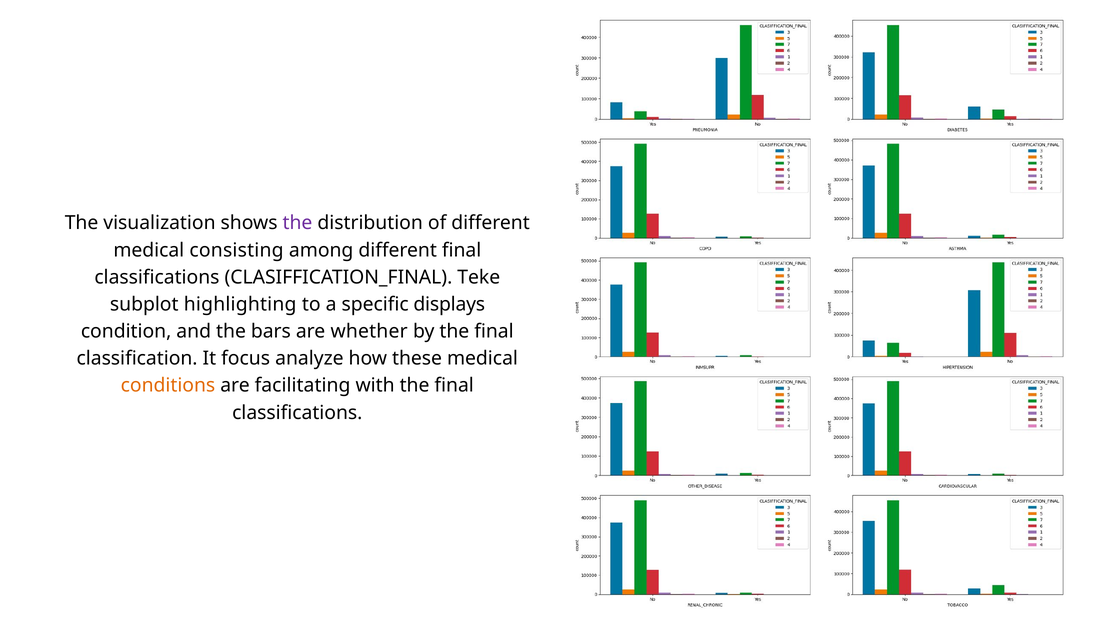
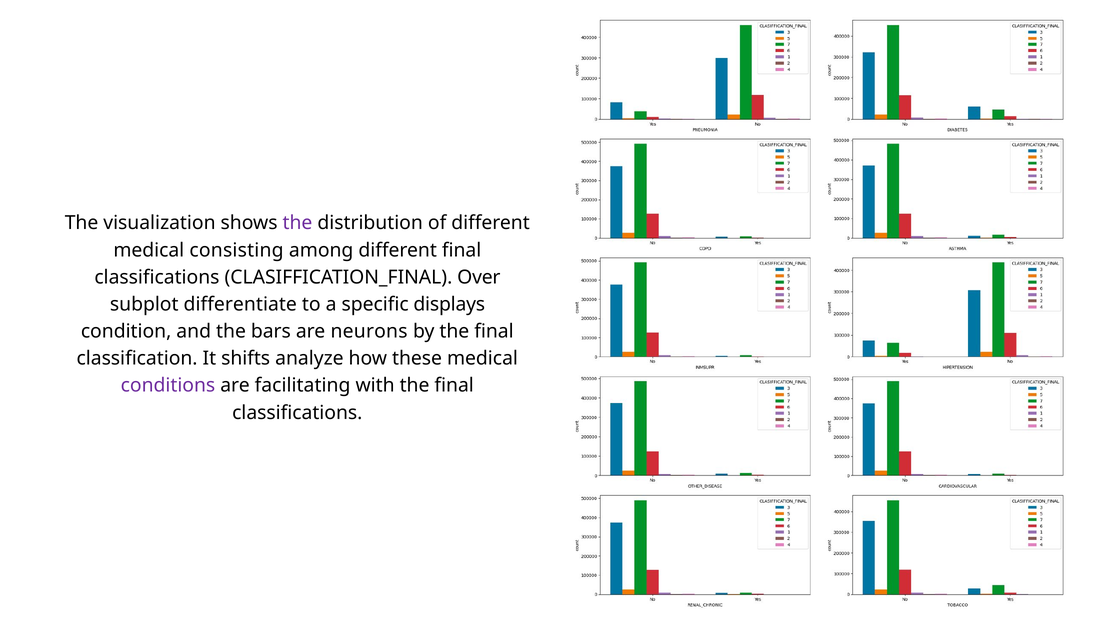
Teke: Teke -> Over
highlighting: highlighting -> differentiate
whether: whether -> neurons
focus: focus -> shifts
conditions colour: orange -> purple
